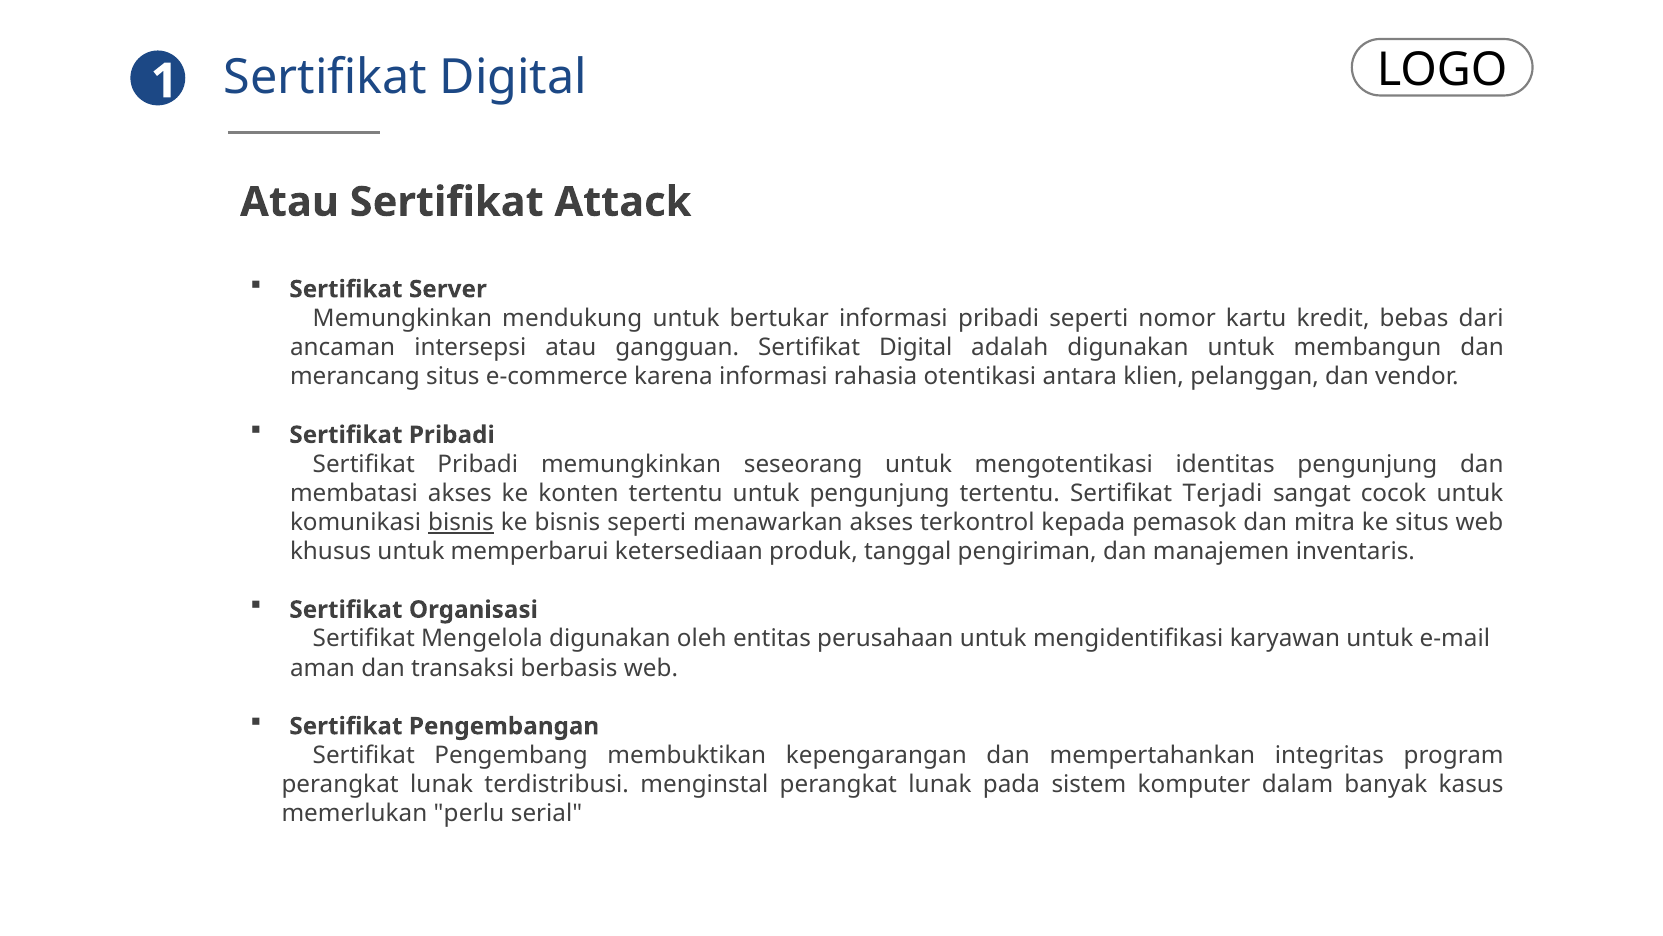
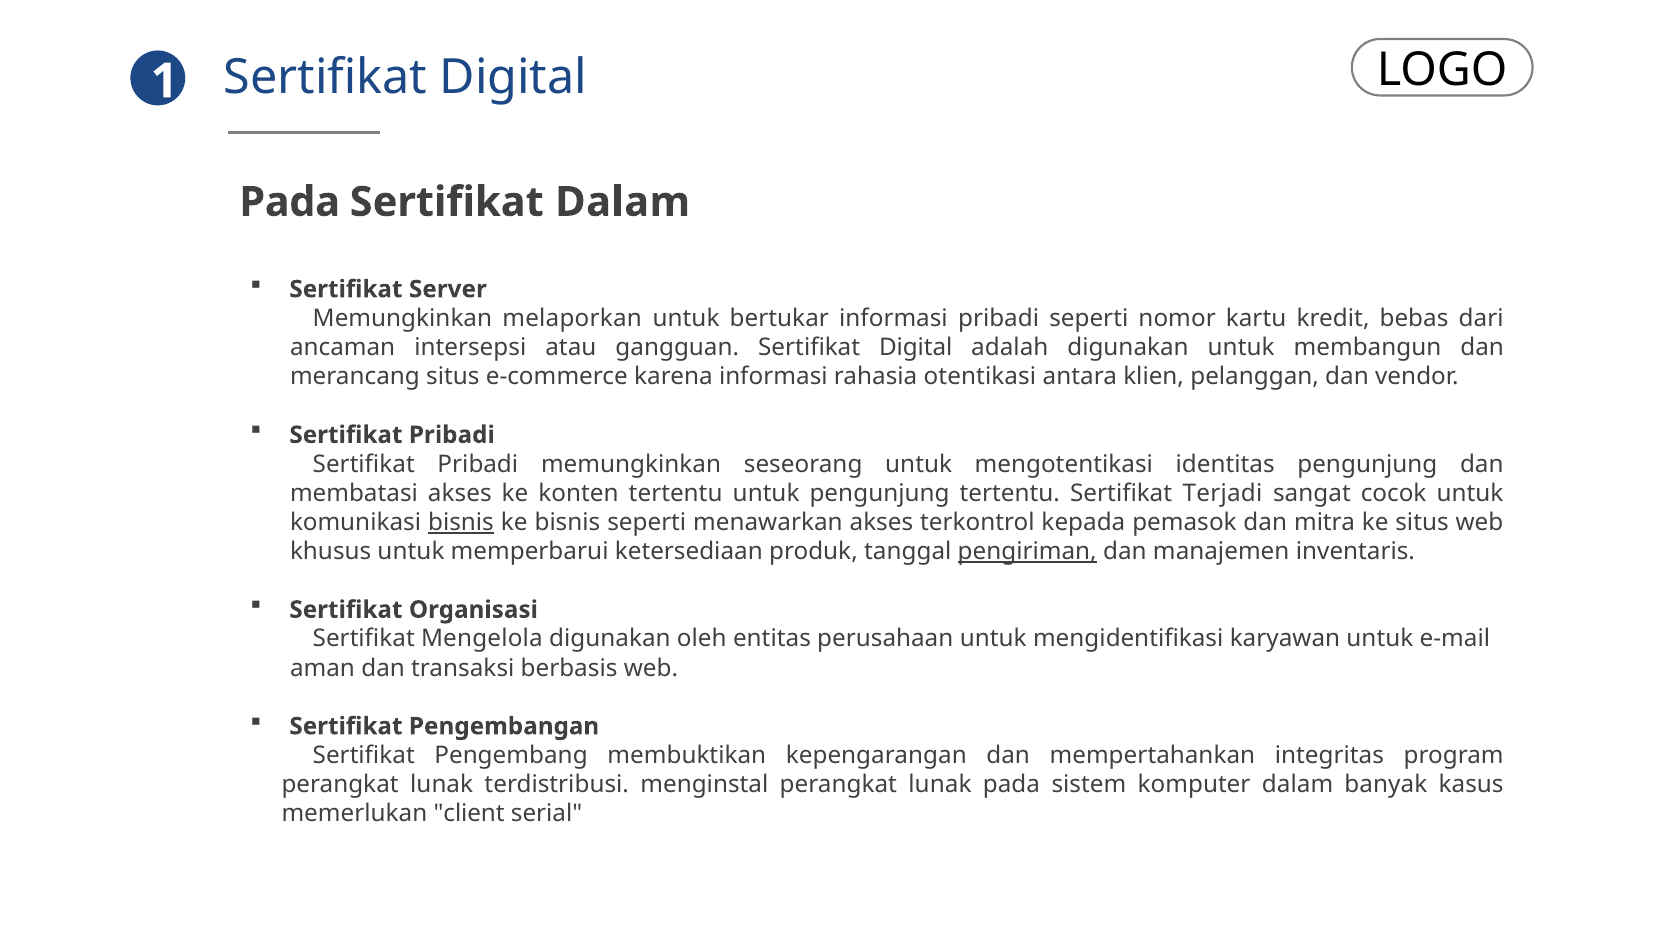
Atau at (289, 202): Atau -> Pada
Sertifikat Attack: Attack -> Dalam
mendukung: mendukung -> melaporkan
pengiriman underline: none -> present
perlu: perlu -> client
